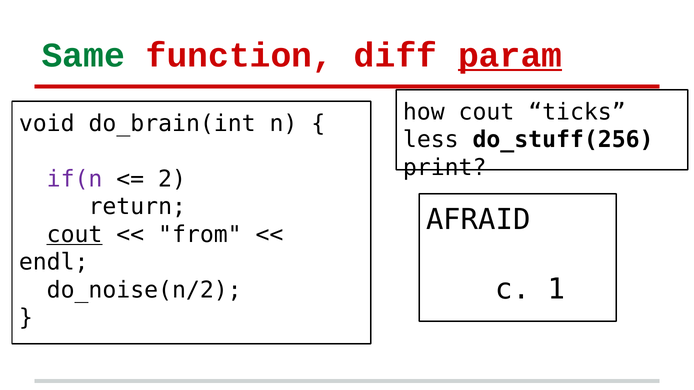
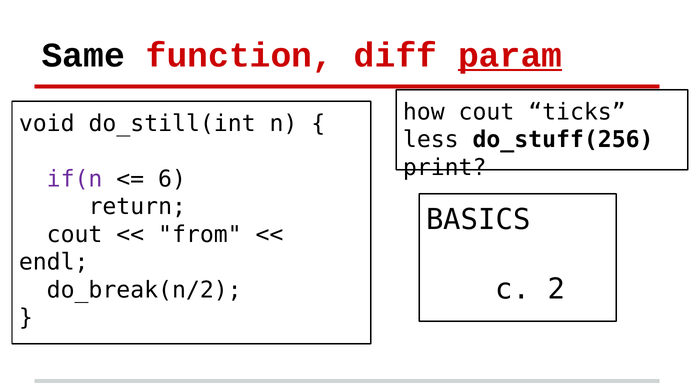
Same colour: green -> black
do_brain(int: do_brain(int -> do_still(int
2: 2 -> 6
AFRAID: AFRAID -> BASICS
cout at (75, 235) underline: present -> none
1: 1 -> 2
do_noise(n/2: do_noise(n/2 -> do_break(n/2
